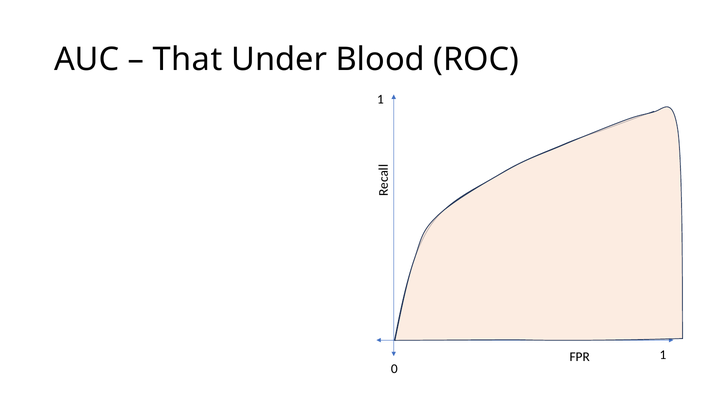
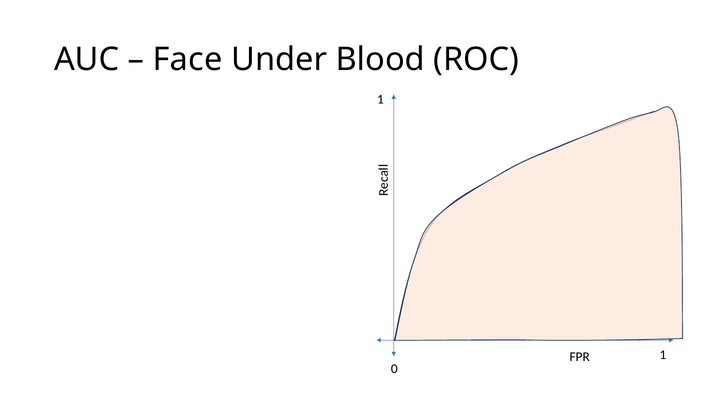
That: That -> Face
